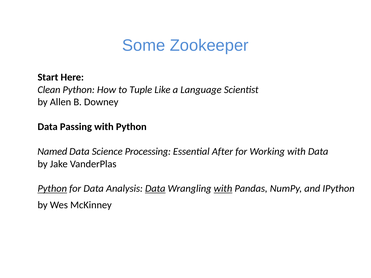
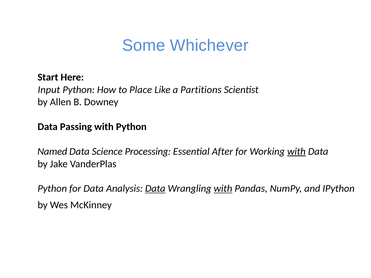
Zookeeper: Zookeeper -> Whichever
Clean: Clean -> Input
Tuple: Tuple -> Place
Language: Language -> Partitions
with at (296, 152) underline: none -> present
Python at (52, 189) underline: present -> none
